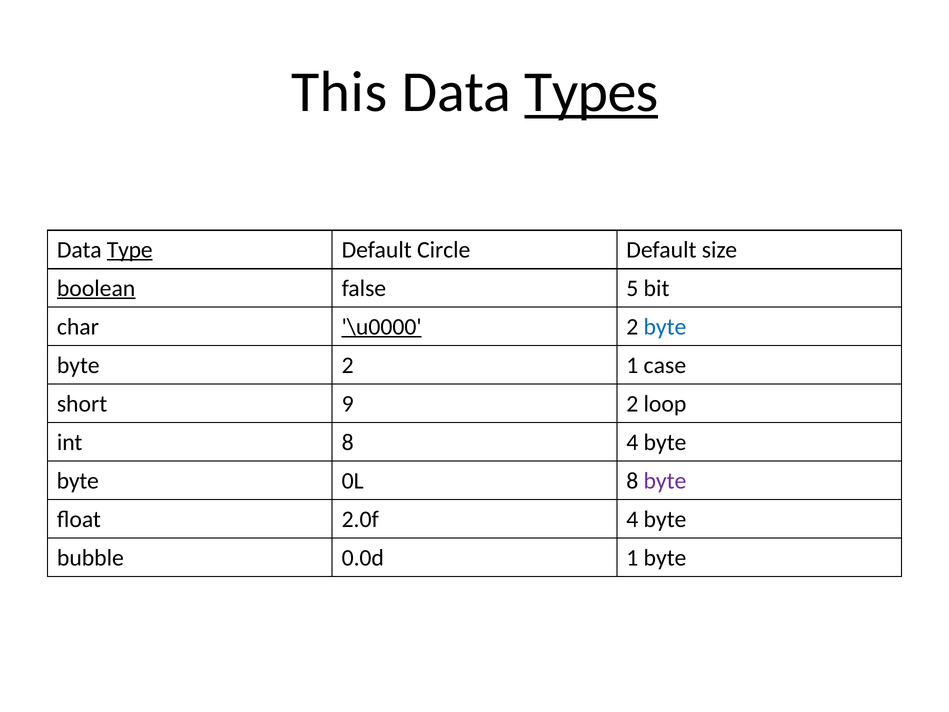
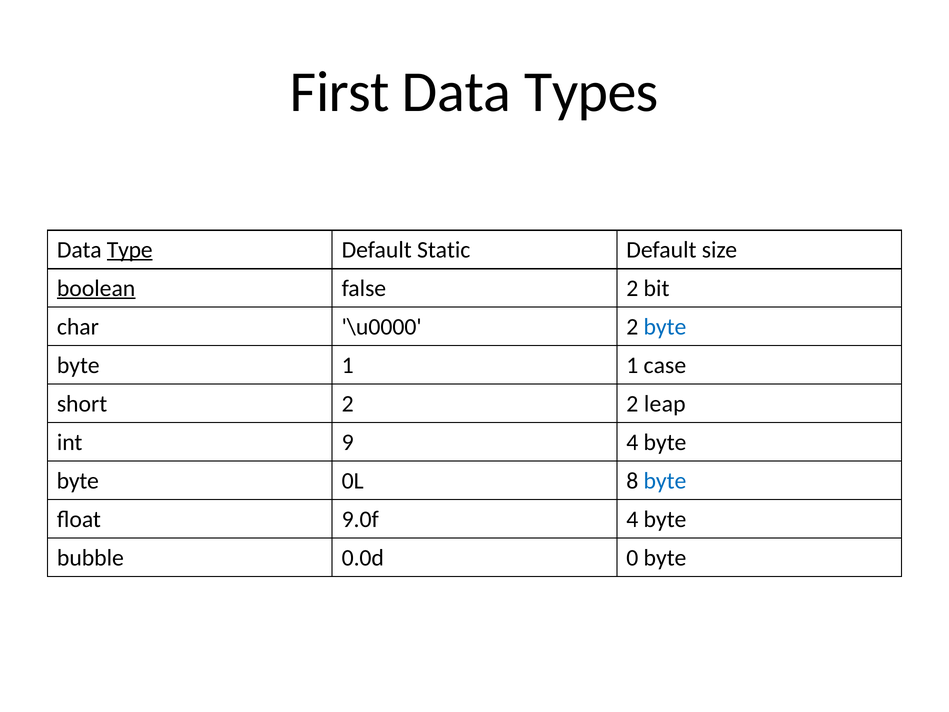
This: This -> First
Types underline: present -> none
Circle: Circle -> Static
false 5: 5 -> 2
\u0000 underline: present -> none
byte 2: 2 -> 1
short 9: 9 -> 2
loop: loop -> leap
int 8: 8 -> 9
byte at (665, 481) colour: purple -> blue
2.0f: 2.0f -> 9.0f
0.0d 1: 1 -> 0
